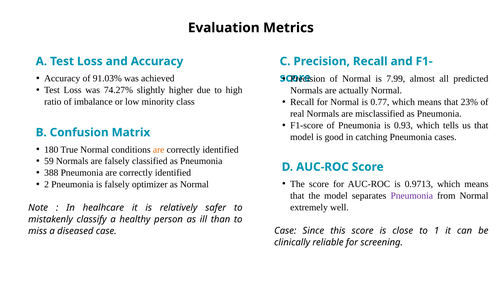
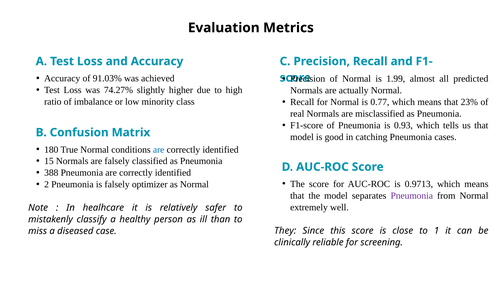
7.99: 7.99 -> 1.99
are at (159, 150) colour: orange -> blue
59: 59 -> 15
Case at (285, 231): Case -> They
